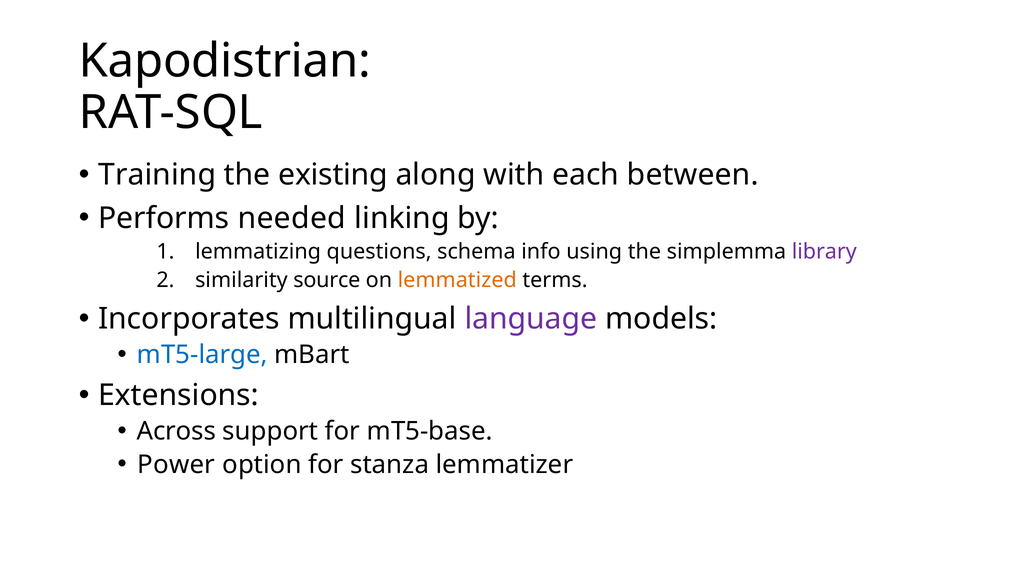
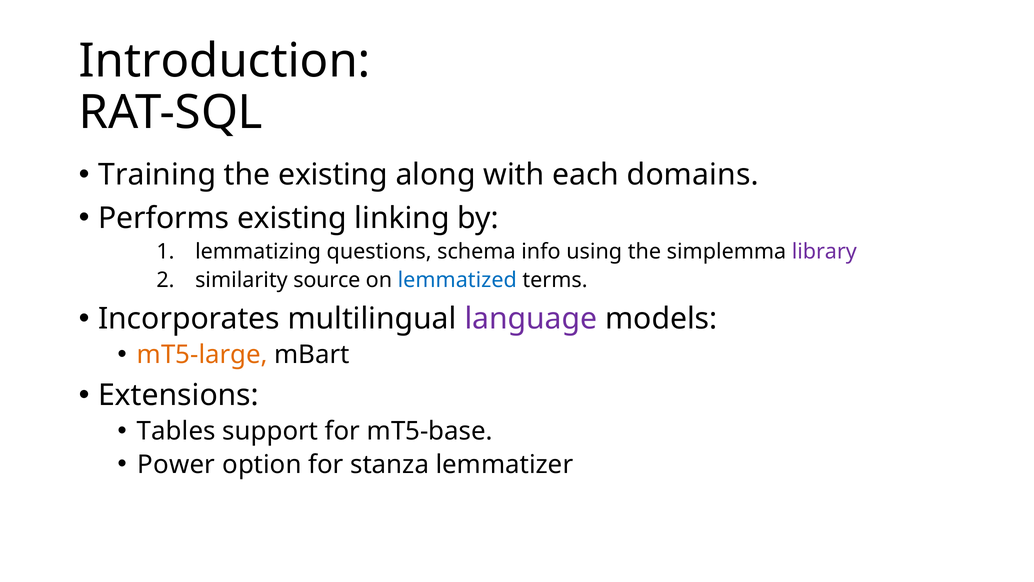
Kapodistrian: Kapodistrian -> Introduction
between: between -> domains
Performs needed: needed -> existing
lemmatized colour: orange -> blue
mT5-large colour: blue -> orange
Across: Across -> Tables
